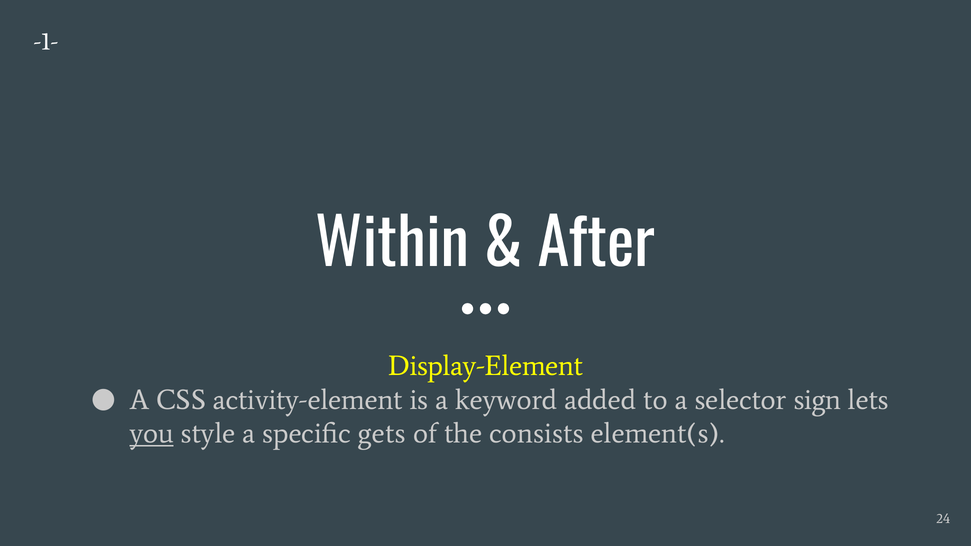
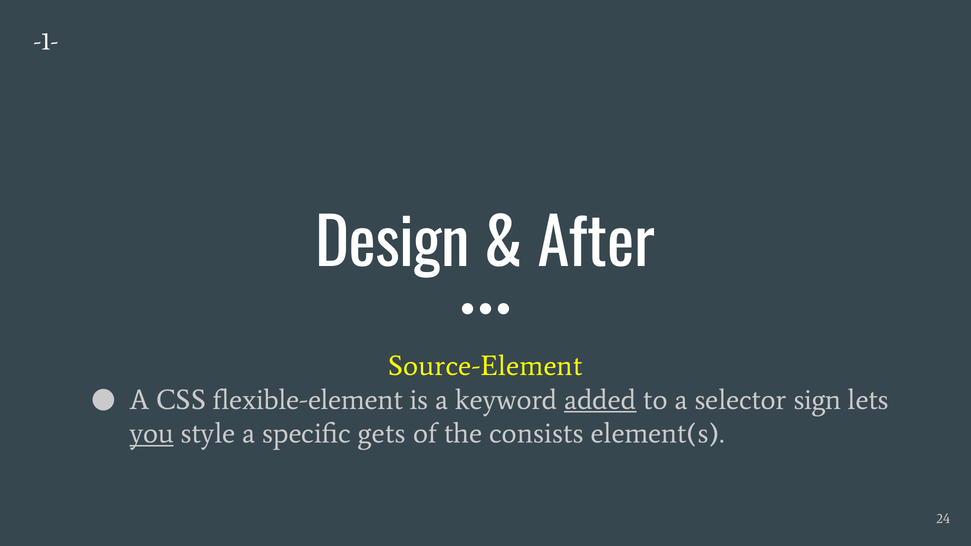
Within: Within -> Design
Display-Element: Display-Element -> Source-Element
activity-element: activity-element -> flexible-element
added underline: none -> present
